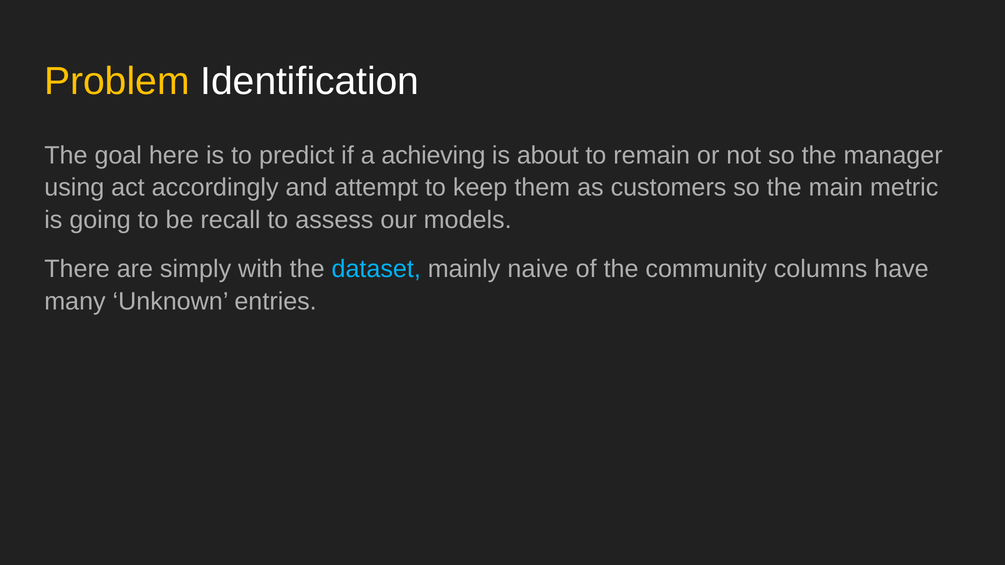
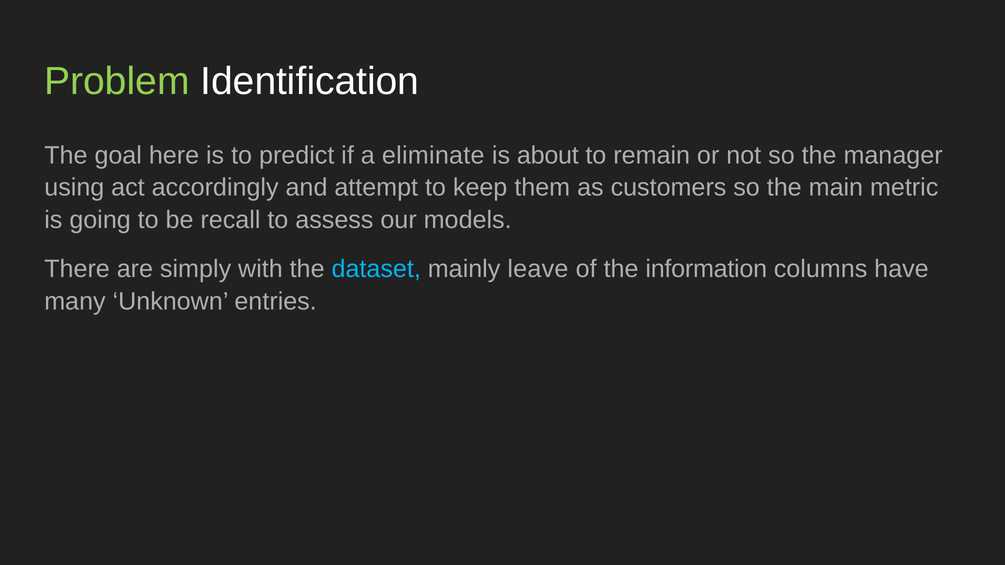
Problem colour: yellow -> light green
achieving: achieving -> eliminate
naive: naive -> leave
community: community -> information
